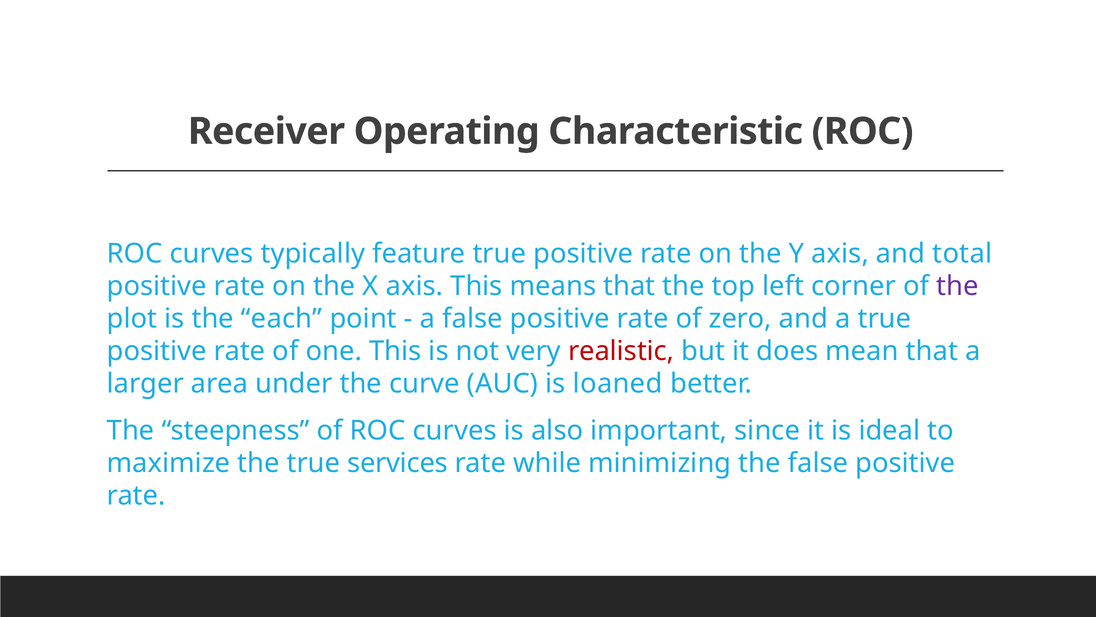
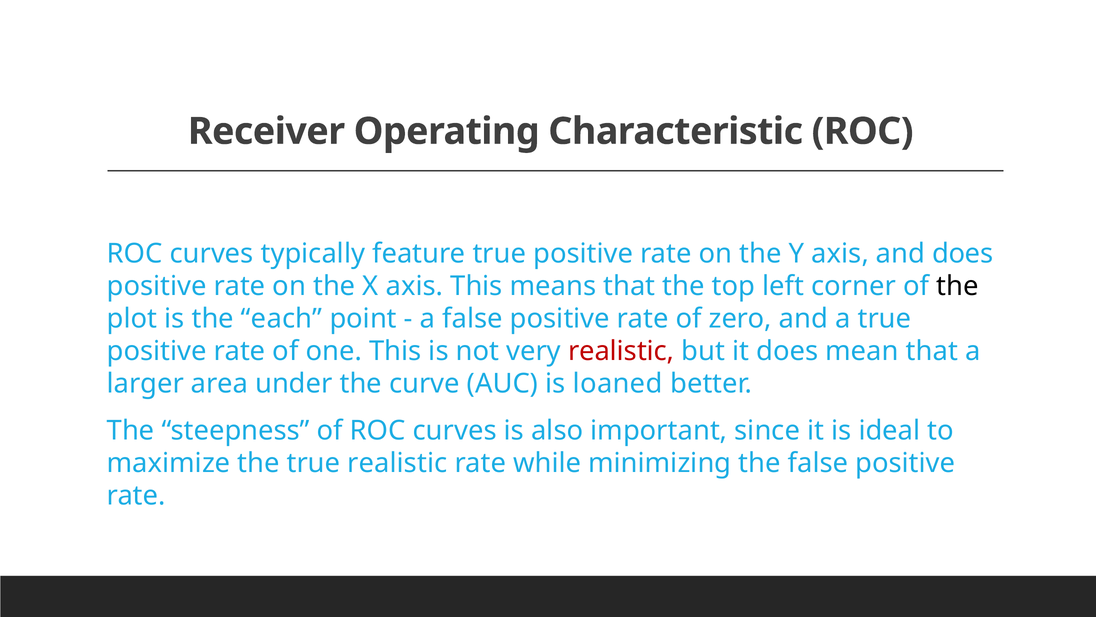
and total: total -> does
the at (957, 286) colour: purple -> black
true services: services -> realistic
